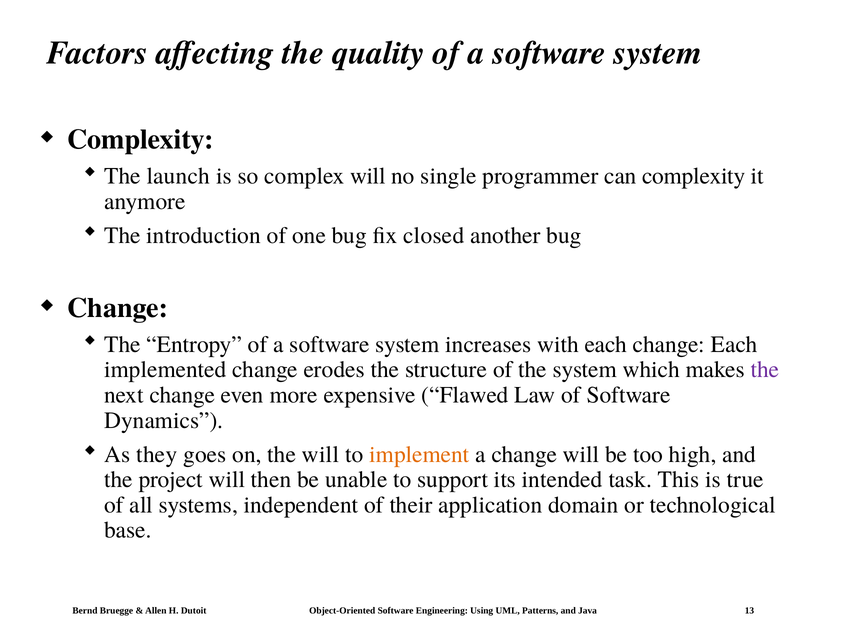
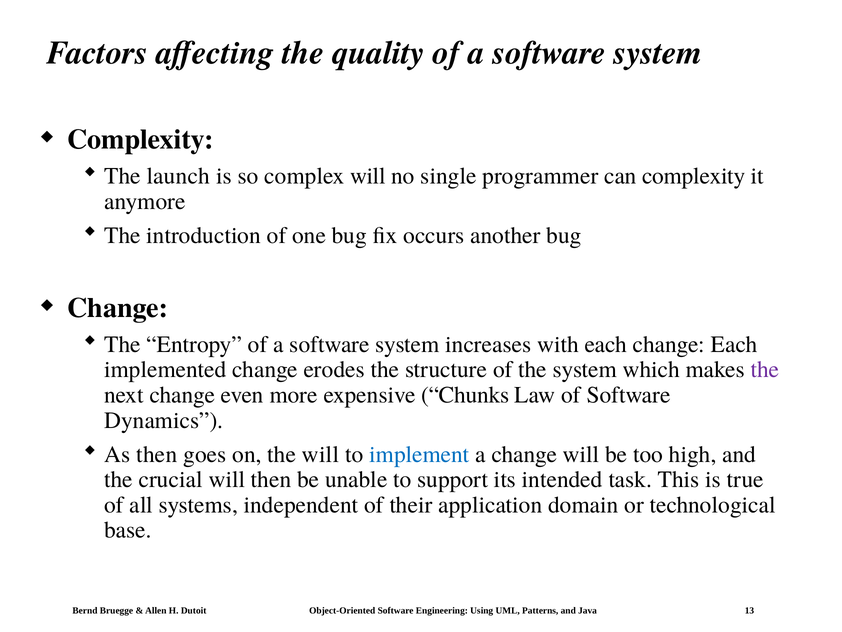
closed: closed -> occurs
Flawed: Flawed -> Chunks
As they: they -> then
implement colour: orange -> blue
project: project -> crucial
